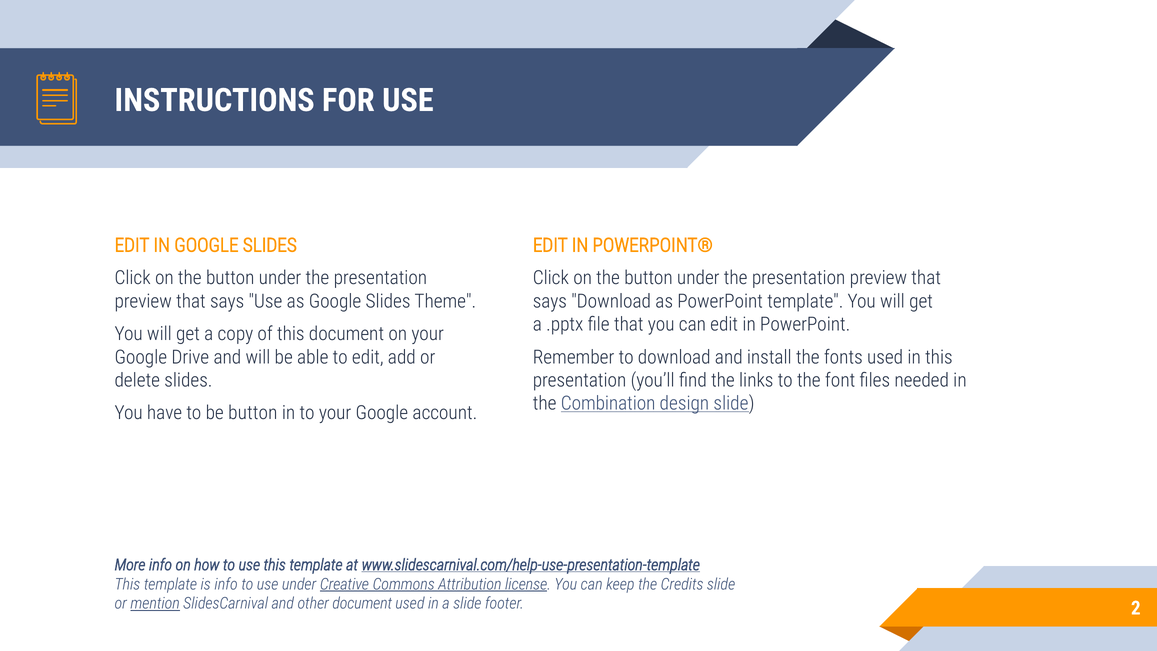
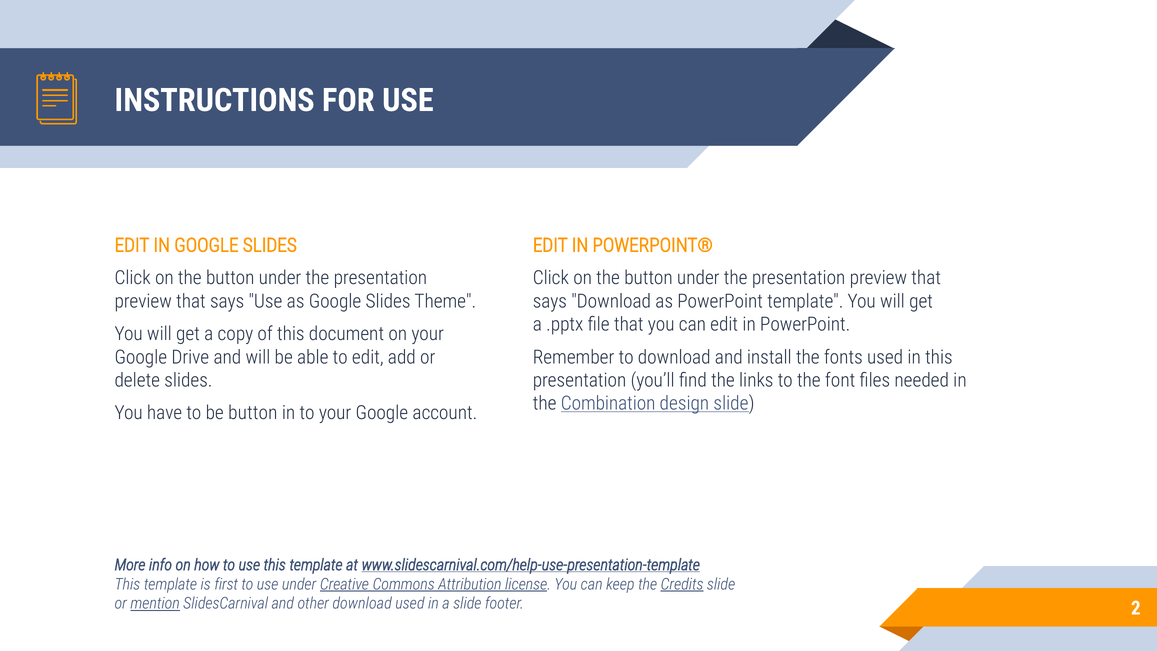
is info: info -> first
Credits underline: none -> present
other document: document -> download
